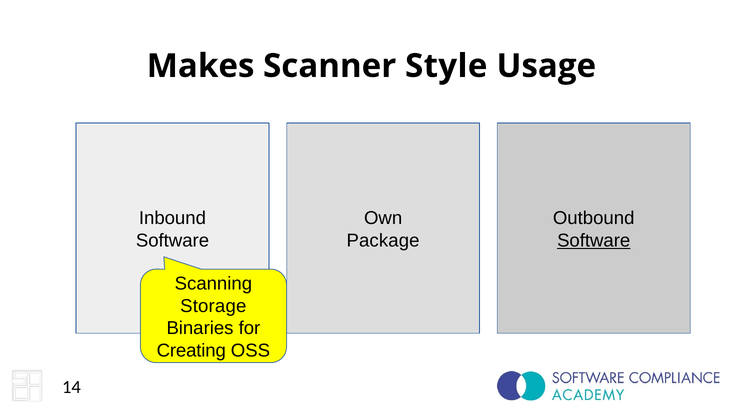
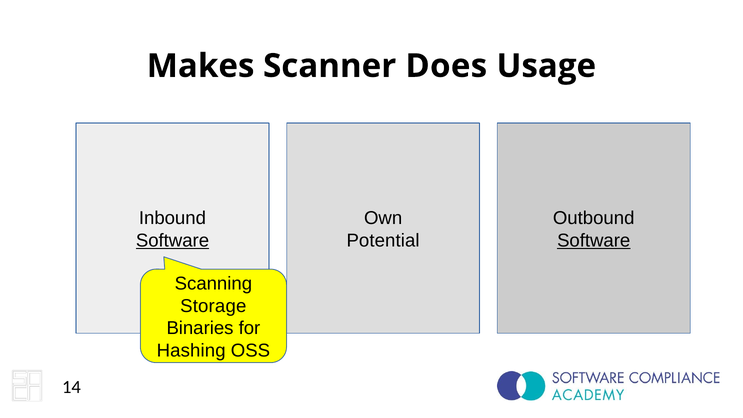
Style: Style -> Does
Software at (173, 241) underline: none -> present
Package: Package -> Potential
Creating: Creating -> Hashing
